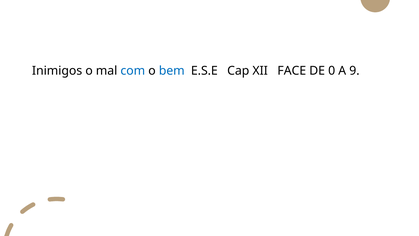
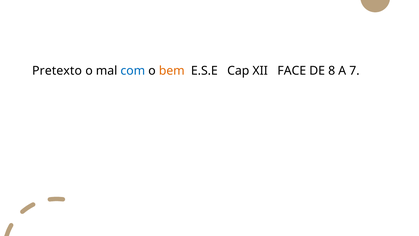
Inimigos: Inimigos -> Pretexto
bem colour: blue -> orange
0: 0 -> 8
9: 9 -> 7
